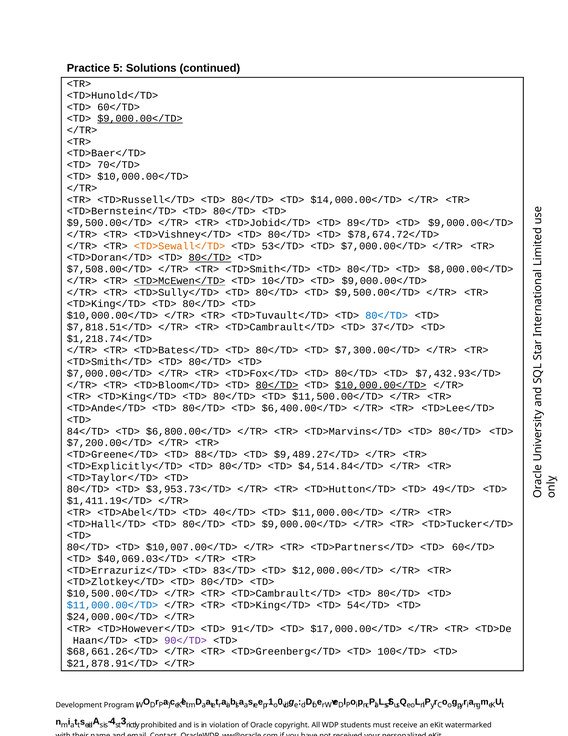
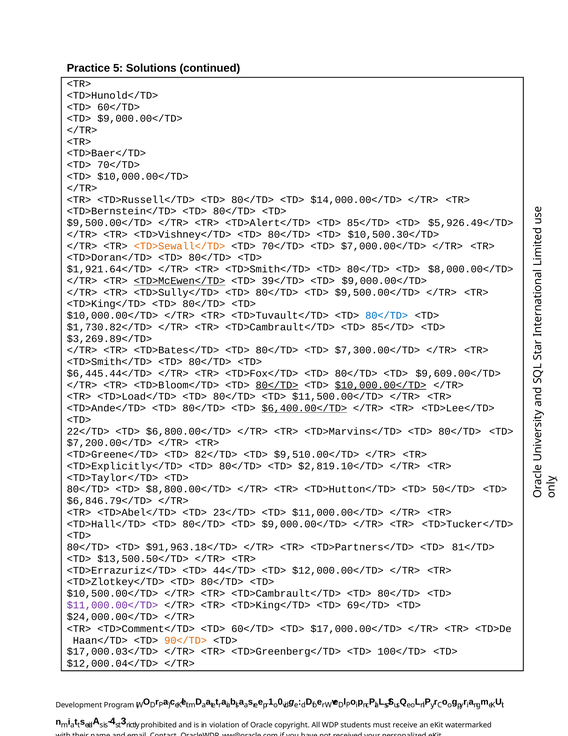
$9,000.00</TD> at (140, 118) underline: present -> none
<TD>Jobid</TD>: <TD>Jobid</TD> -> <TD>Alert</TD>
89</TD> at (368, 223): 89</TD> -> 85</TD>
$9,000.00</TD> at (471, 223): $9,000.00</TD> -> $5,926.49</TD>
$78,674.72</TD>: $78,674.72</TD> -> $10,500.30</TD>
53</TD> at (283, 246): 53</TD> -> 70</TD>
80</TD> at (210, 257) underline: present -> none
$7,508.00</TD>: $7,508.00</TD> -> $1,921.64</TD>
10</TD>: 10</TD> -> 39</TD>
$7,818.51</TD>: $7,818.51</TD> -> $1,730.82</TD>
<TD>Cambrault</TD> <TD> 37</TD>: 37</TD> -> 85</TD>
$1,218.74</TD>: $1,218.74</TD> -> $3,269.89</TD>
$7,000.00</TD> at (109, 373): $7,000.00</TD> -> $6,445.44</TD>
$7,432.93</TD>: $7,432.93</TD> -> $9,609.00</TD>
<TD>King</TD> at (137, 396): <TD>King</TD> -> <TD>Load</TD>
$6,400.00</TD> underline: none -> present
84</TD>: 84</TD> -> 22</TD>
88</TD>: 88</TD> -> 82</TD>
$9,489.27</TD>: $9,489.27</TD> -> $9,510.00</TD>
$4,514.84</TD>: $4,514.84</TD> -> $2,819.10</TD>
$3,953.73</TD>: $3,953.73</TD> -> $8,800.00</TD>
49</TD>: 49</TD> -> 50</TD>
$1,411.19</TD>: $1,411.19</TD> -> $6,846.79</TD>
40</TD>: 40</TD> -> 23</TD>
$10,007.00</TD>: $10,007.00</TD> -> $91,963.18</TD>
<TD>Partners</TD> <TD> 60</TD>: 60</TD> -> 81</TD>
$40,069.03</TD>: $40,069.03</TD> -> $13,500.50</TD>
83</TD>: 83</TD> -> 44</TD>
$11,000.00</TD> at (112, 604) colour: blue -> purple
54</TD>: 54</TD> -> 69</TD>
<TD>However</TD>: <TD>However</TD> -> <TD>Comment</TD>
91</TD> at (253, 628): 91</TD> -> 60</TD>
90</TD> colour: purple -> orange
$68,661.26</TD>: $68,661.26</TD> -> $17,000.03</TD>
$21,878.91</TD>: $21,878.91</TD> -> $12,000.04</TD>
